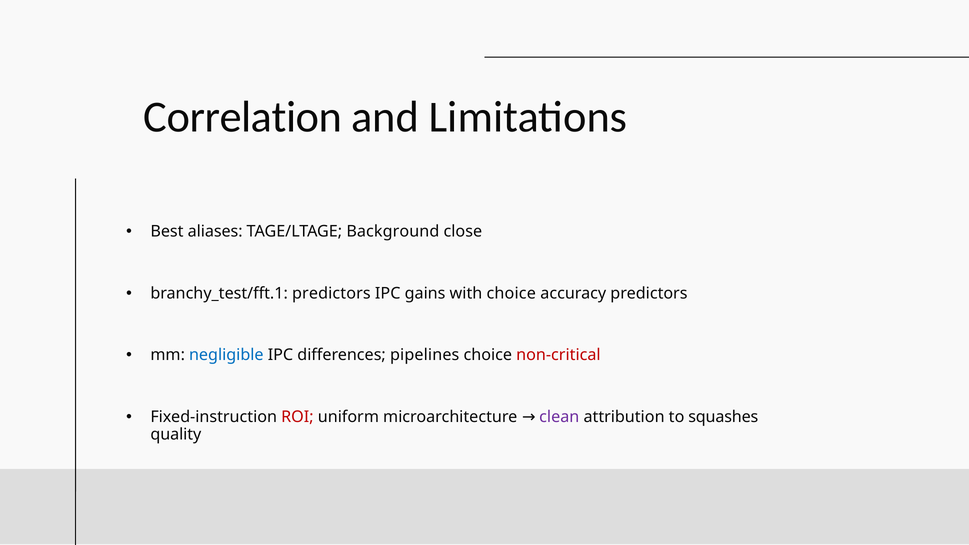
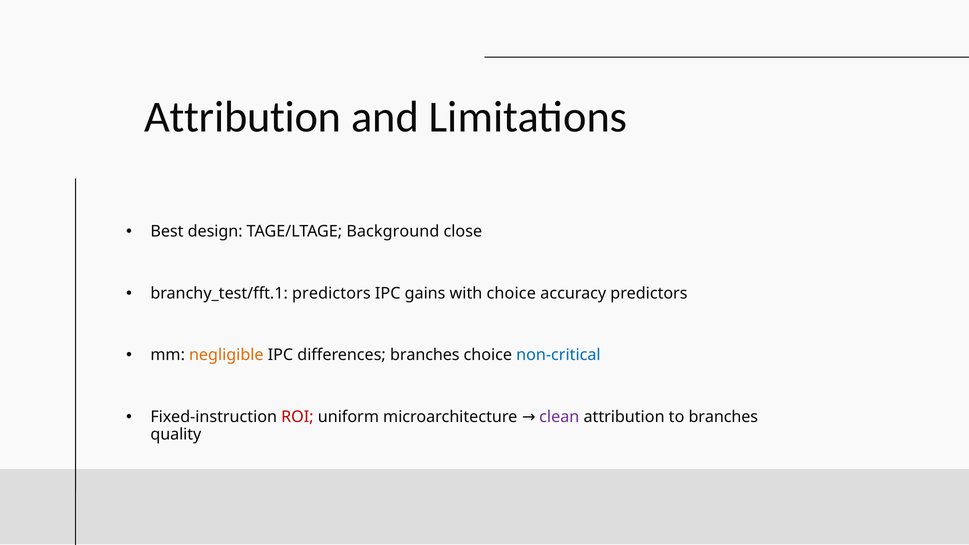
Correlation at (243, 117): Correlation -> Attribution
aliases: aliases -> design
negligible colour: blue -> orange
differences pipelines: pipelines -> branches
non-critical colour: red -> blue
to squashes: squashes -> branches
